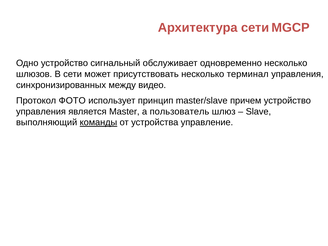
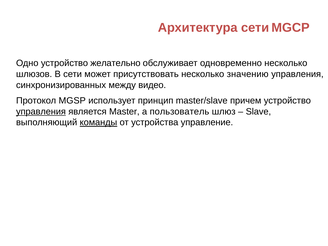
сигнальный: сигнальный -> желательно
терминал: терминал -> значению
ФОТО: ФОТО -> MGSP
управления at (41, 111) underline: none -> present
